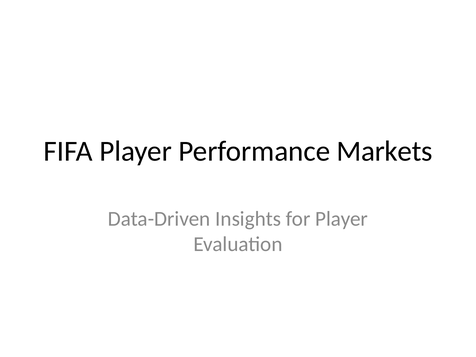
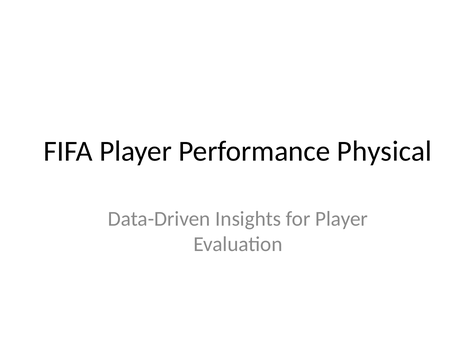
Markets: Markets -> Physical
